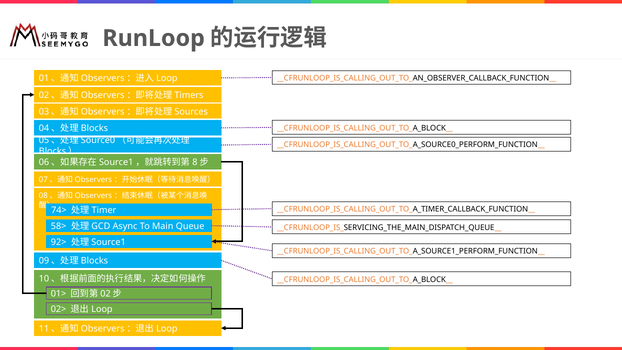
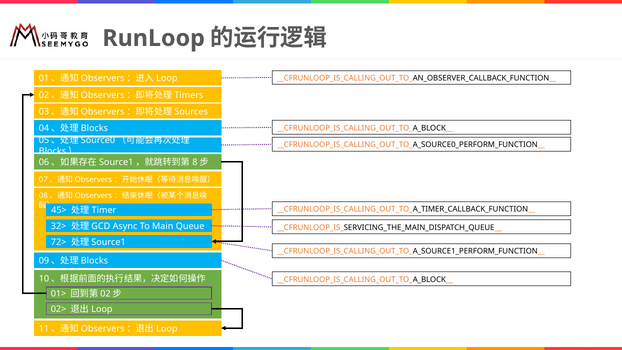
74>: 74> -> 45>
58>: 58> -> 32>
92>: 92> -> 72>
